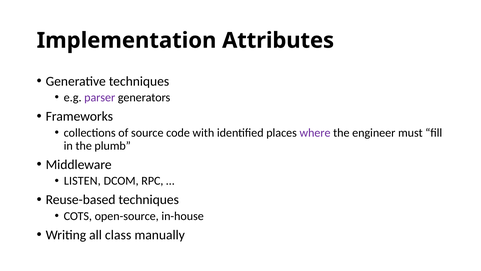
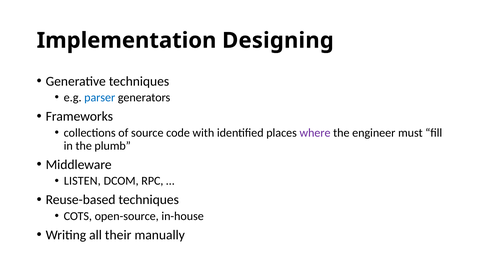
Attributes: Attributes -> Designing
parser colour: purple -> blue
class: class -> their
